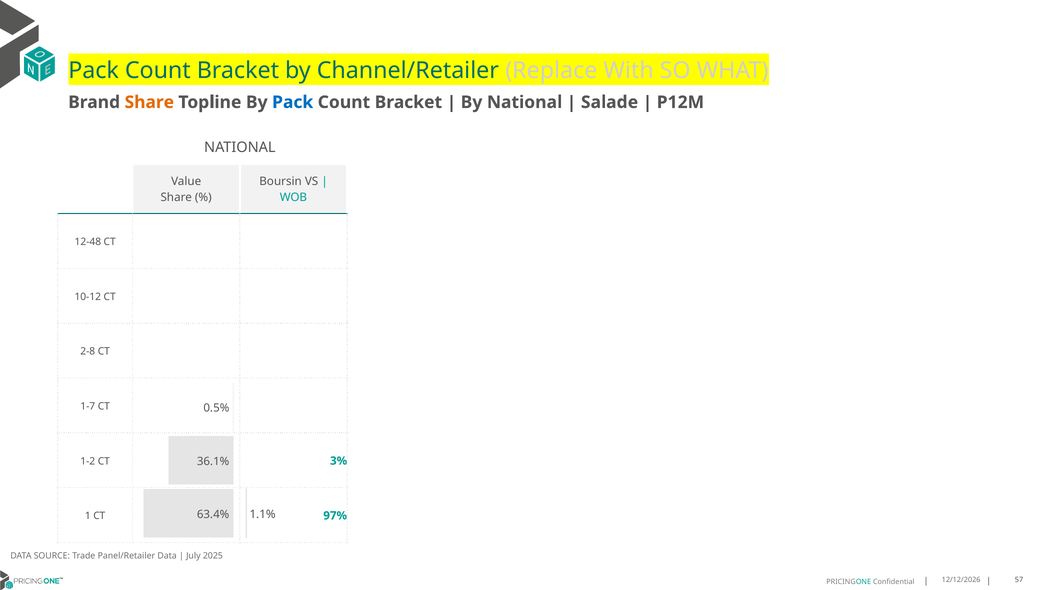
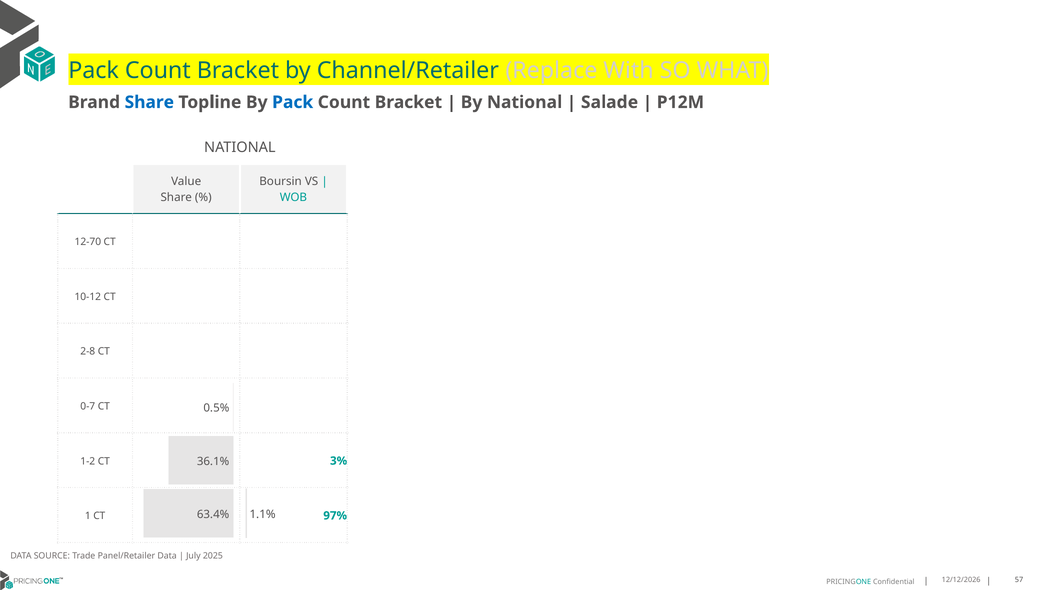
Share at (149, 102) colour: orange -> blue
12-48: 12-48 -> 12-70
1-7: 1-7 -> 0-7
